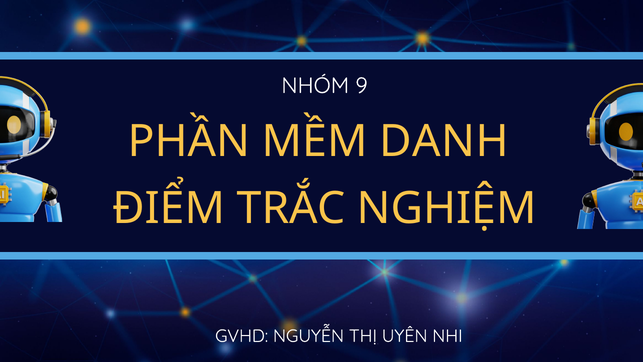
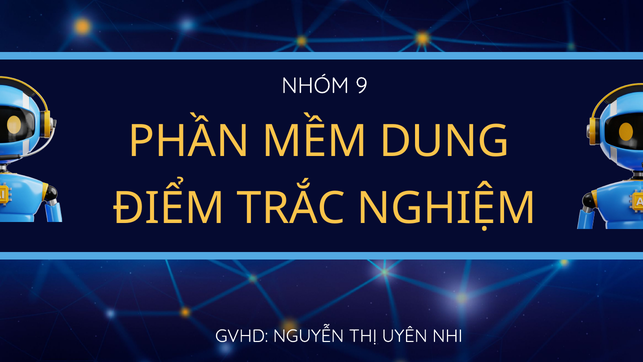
DANH: DANH -> DUNG
